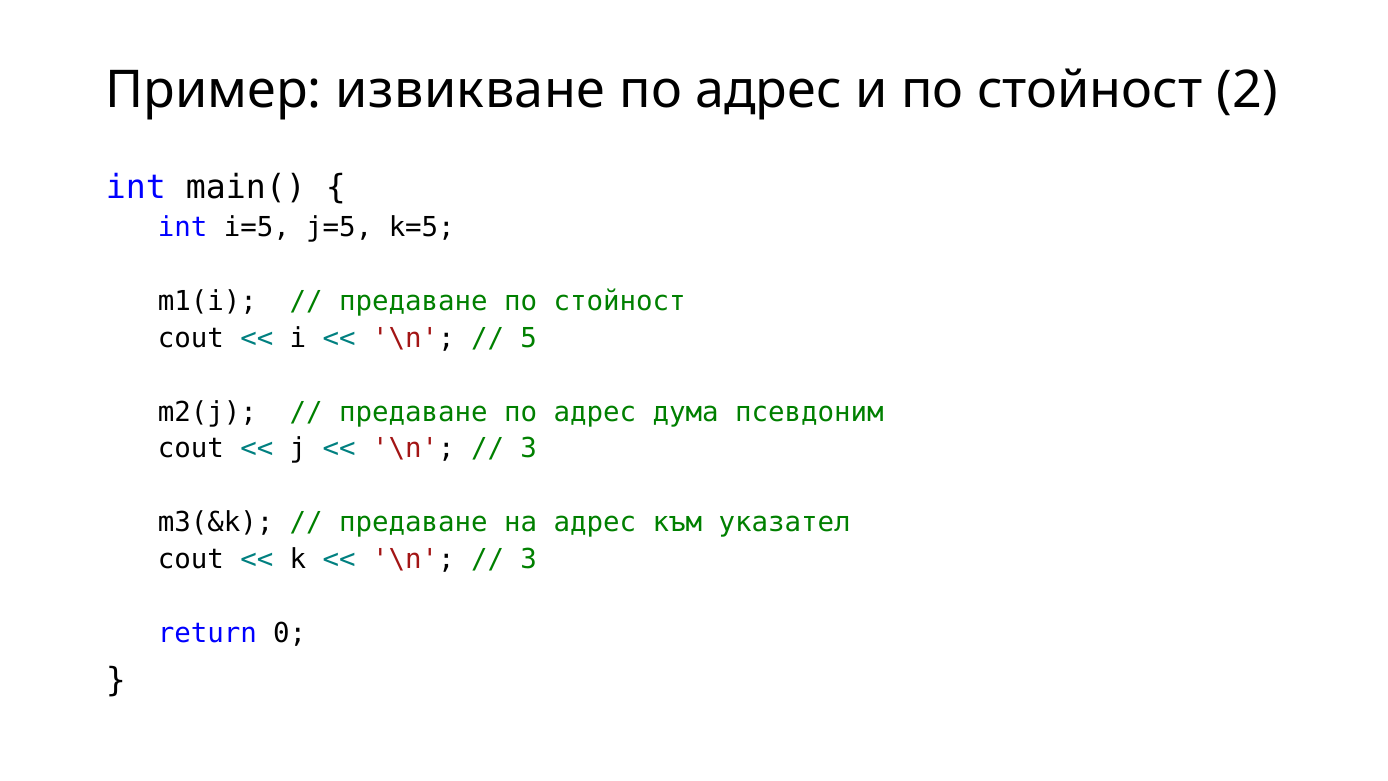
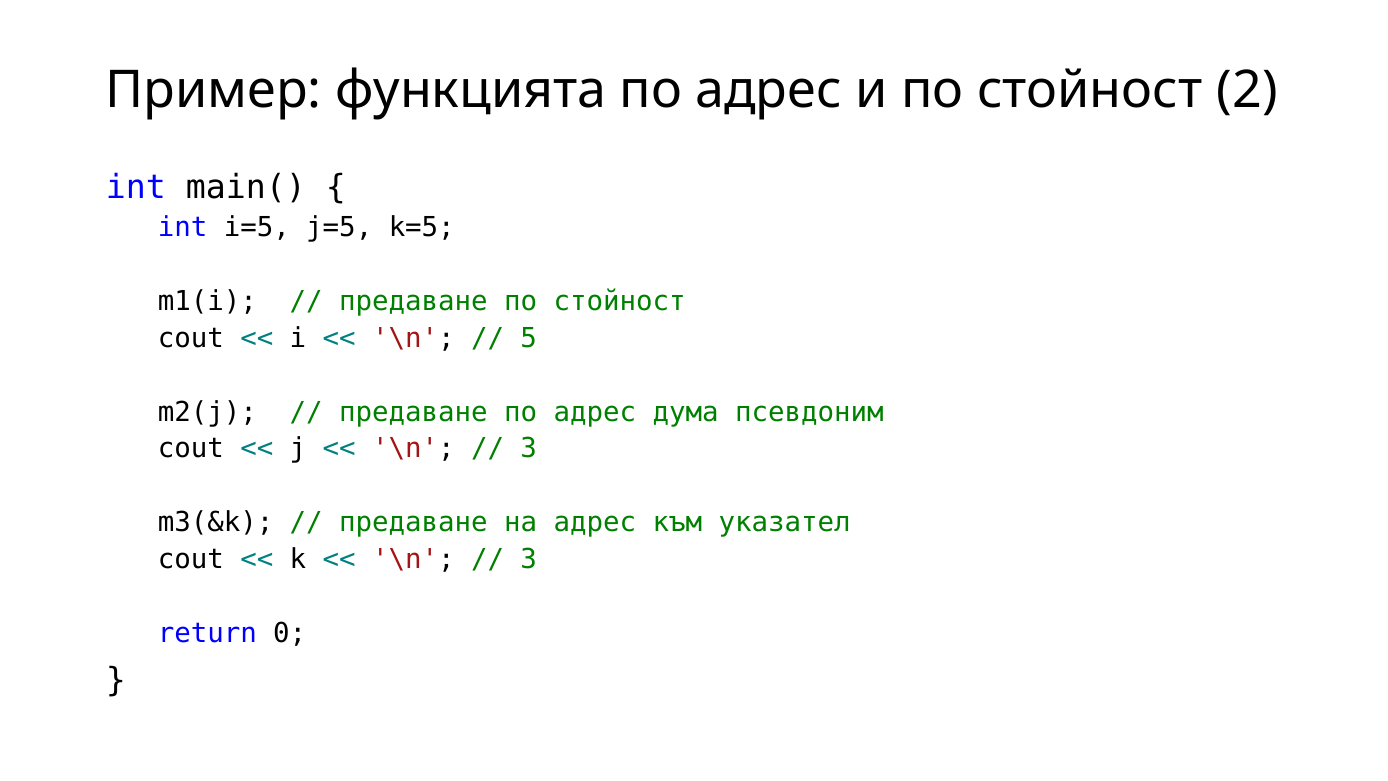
извикване: извикване -> функцията
